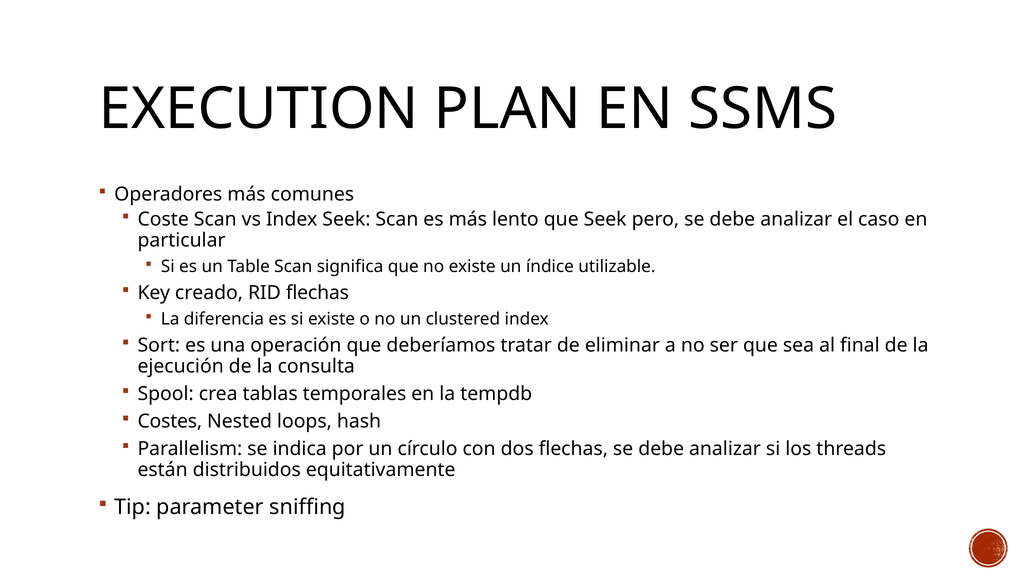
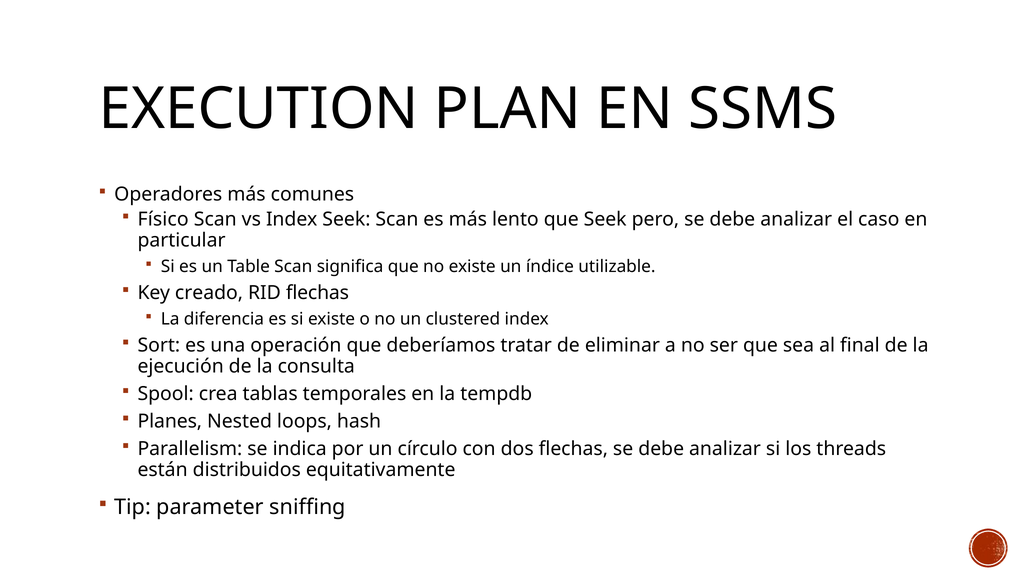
Coste: Coste -> Físico
Costes: Costes -> Planes
